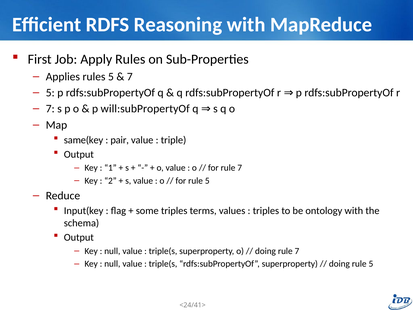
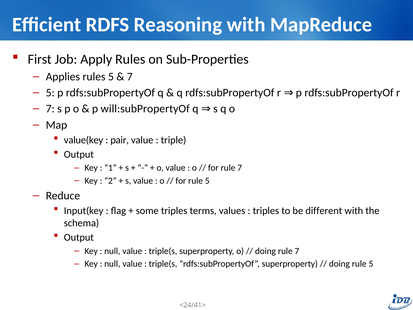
same(key: same(key -> value(key
ontology: ontology -> different
